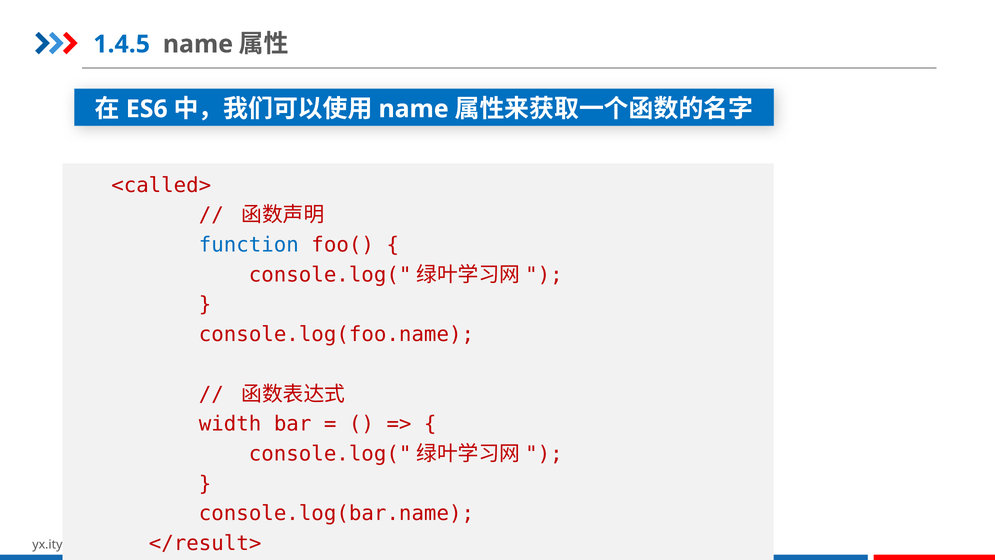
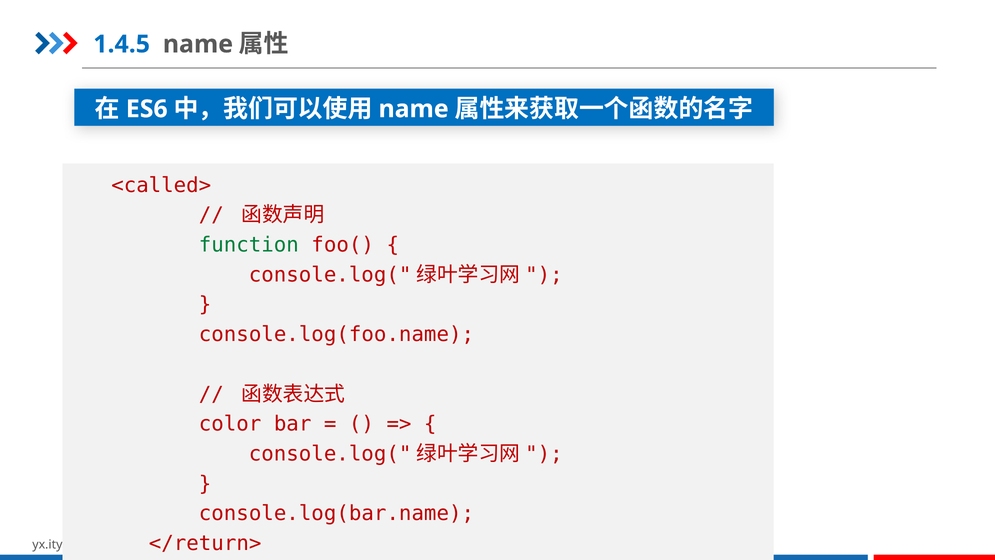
function colour: blue -> green
width: width -> color
</result>: </result> -> </return>
